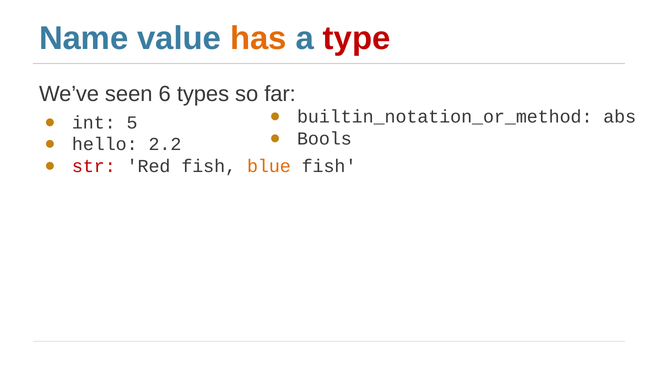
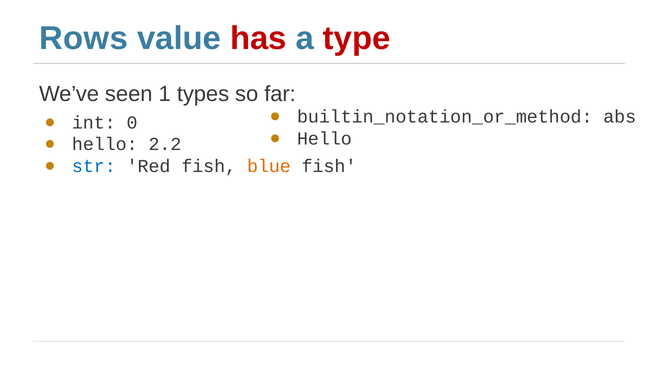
Name: Name -> Rows
has colour: orange -> red
6: 6 -> 1
5: 5 -> 0
Bools at (324, 139): Bools -> Hello
str colour: red -> blue
